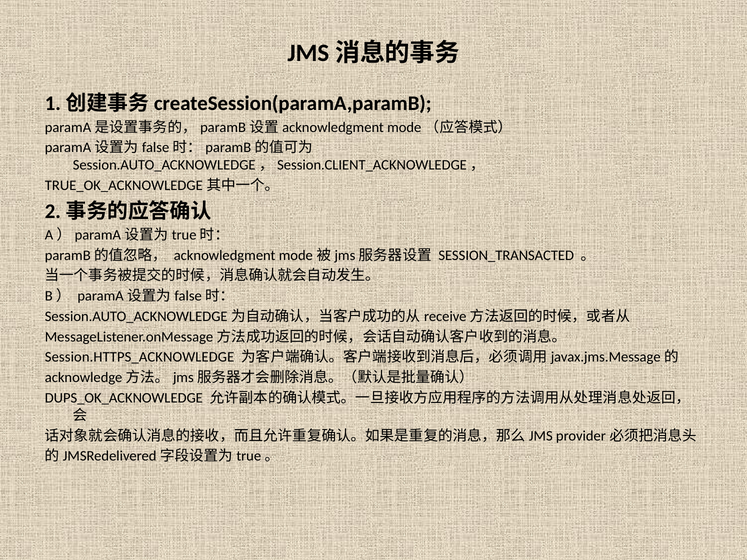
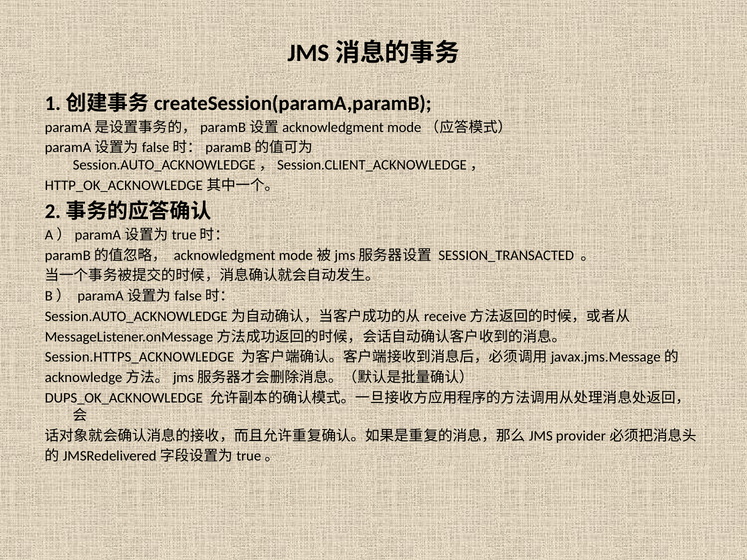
TRUE_OK_ACKNOWLEDGE: TRUE_OK_ACKNOWLEDGE -> HTTP_OK_ACKNOWLEDGE
